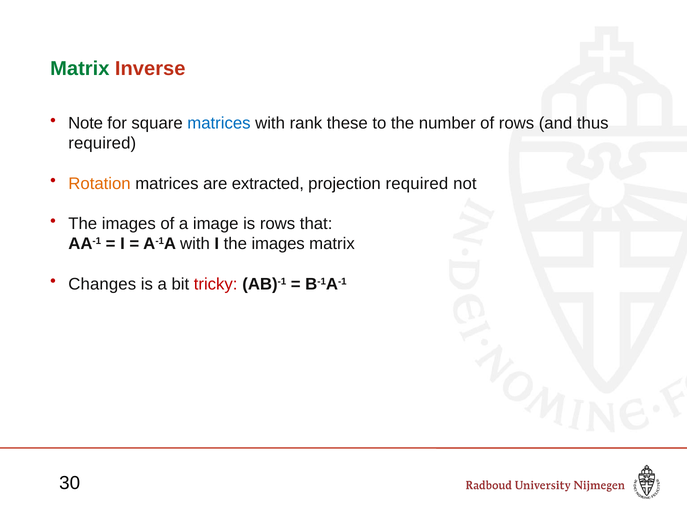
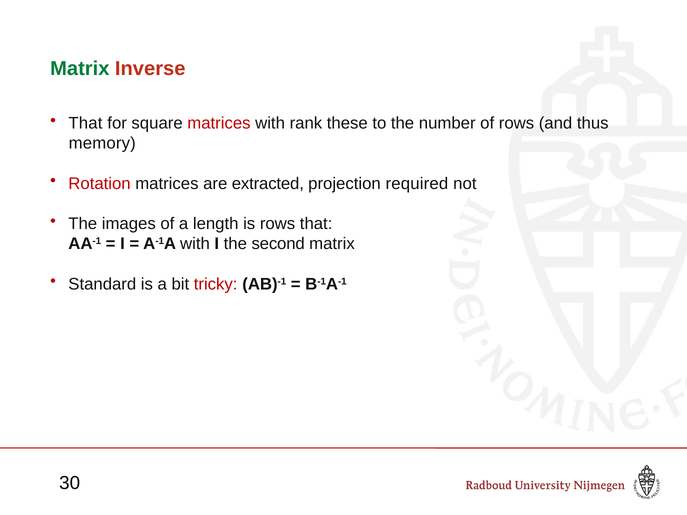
Note at (86, 123): Note -> That
matrices at (219, 123) colour: blue -> red
required at (102, 143): required -> memory
Rotation colour: orange -> red
image: image -> length
I the images: images -> second
Changes: Changes -> Standard
